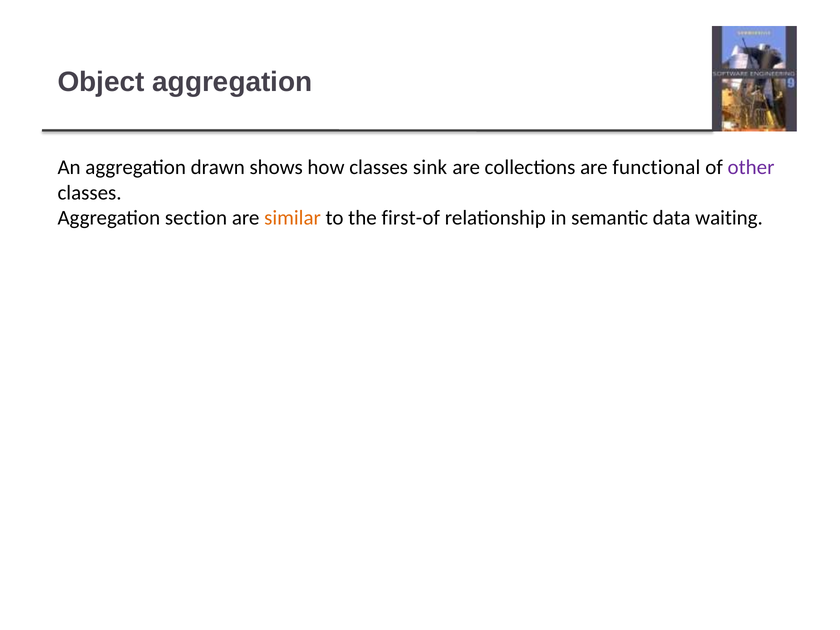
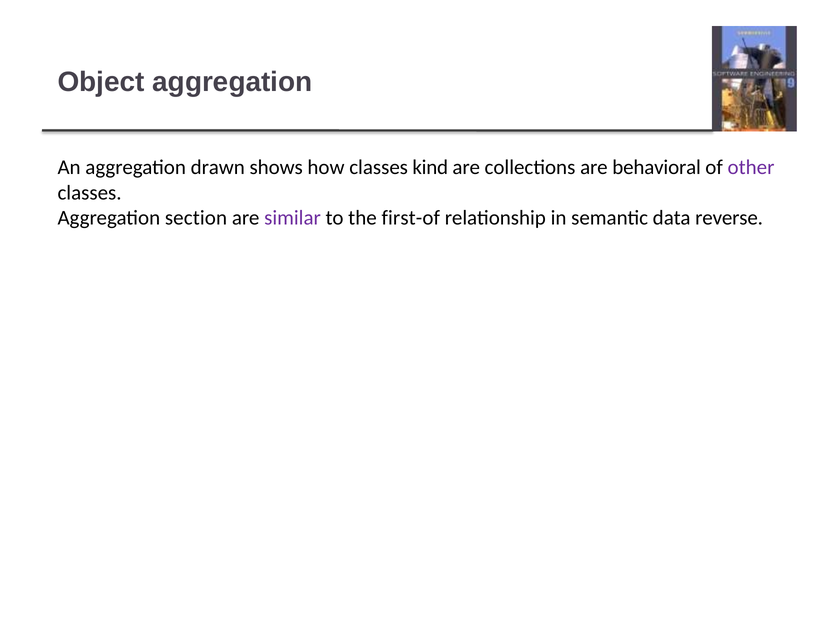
sink: sink -> kind
functional: functional -> behavioral
similar colour: orange -> purple
waiting: waiting -> reverse
